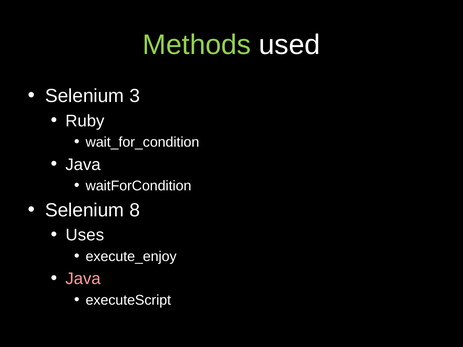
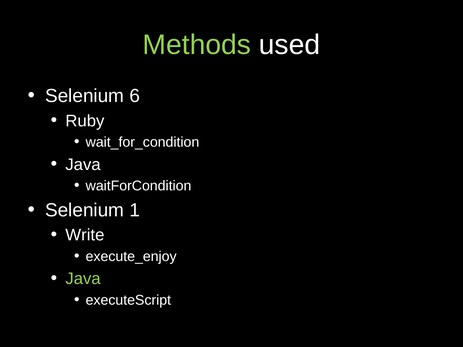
3: 3 -> 6
8: 8 -> 1
Uses: Uses -> Write
Java at (83, 279) colour: pink -> light green
